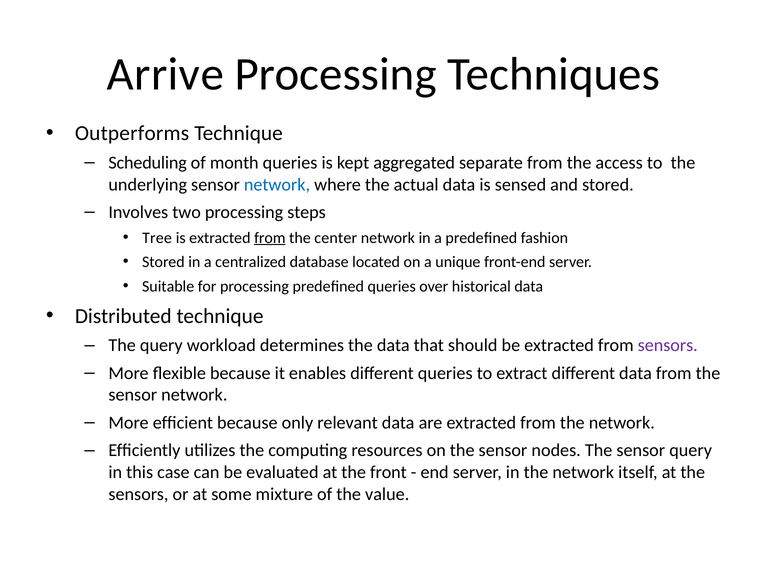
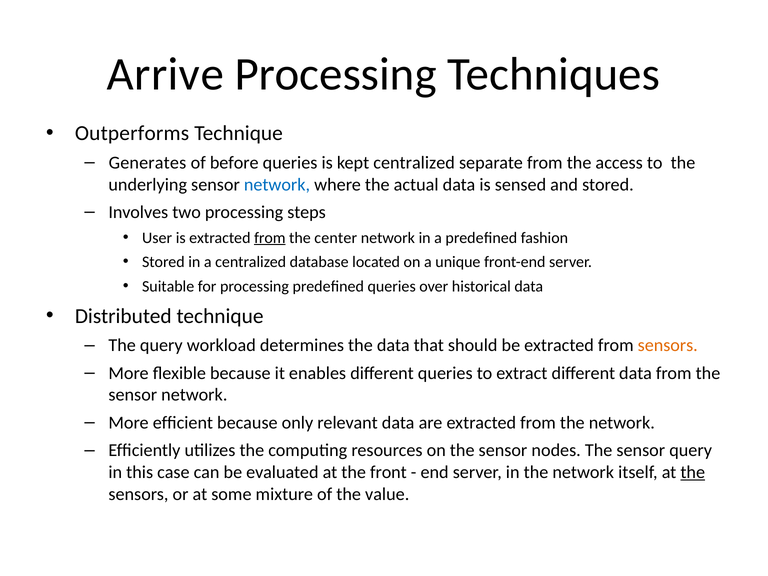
Scheduling: Scheduling -> Generates
month: month -> before
kept aggregated: aggregated -> centralized
Tree: Tree -> User
sensors at (668, 345) colour: purple -> orange
the at (693, 472) underline: none -> present
